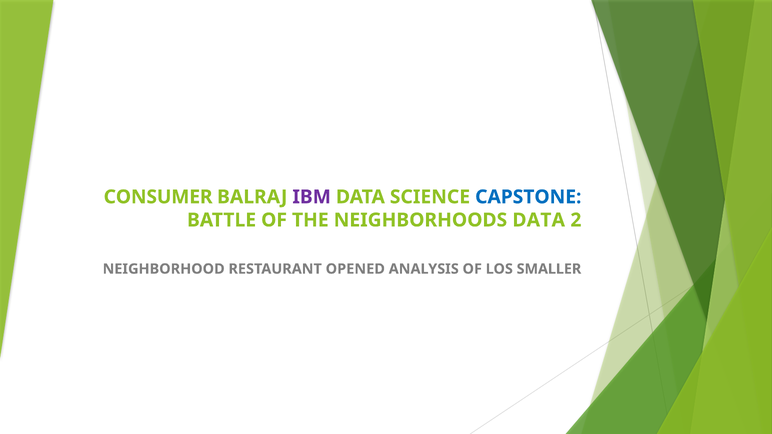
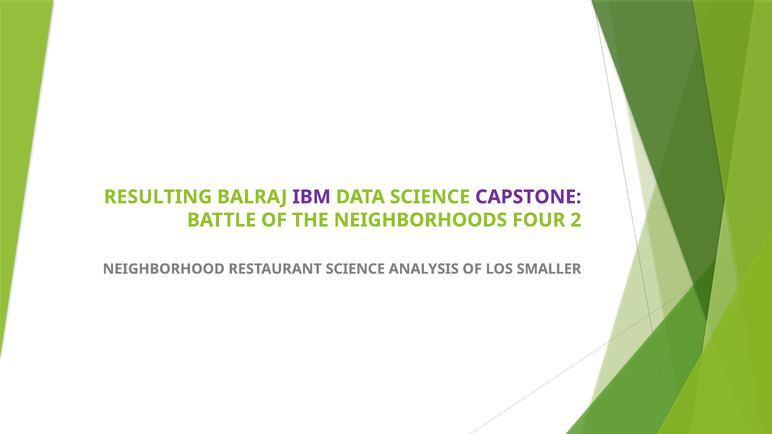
CONSUMER: CONSUMER -> RESULTING
CAPSTONE colour: blue -> purple
NEIGHBORHOODS DATA: DATA -> FOUR
RESTAURANT OPENED: OPENED -> SCIENCE
